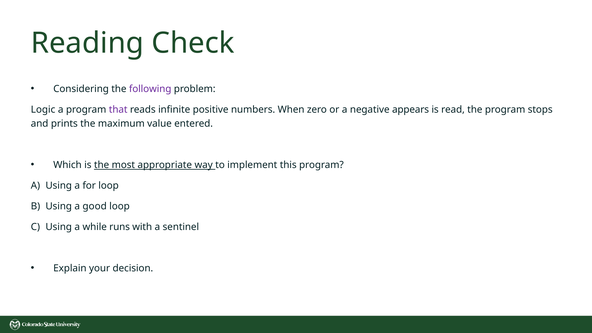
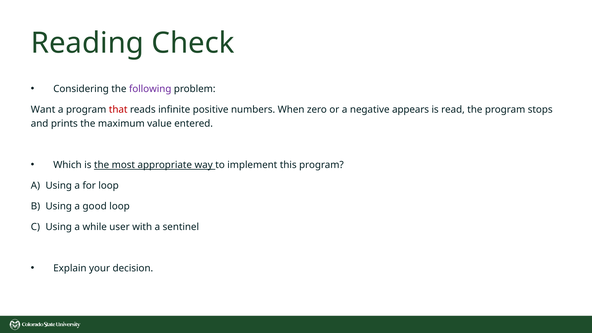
Logic: Logic -> Want
that colour: purple -> red
runs: runs -> user
